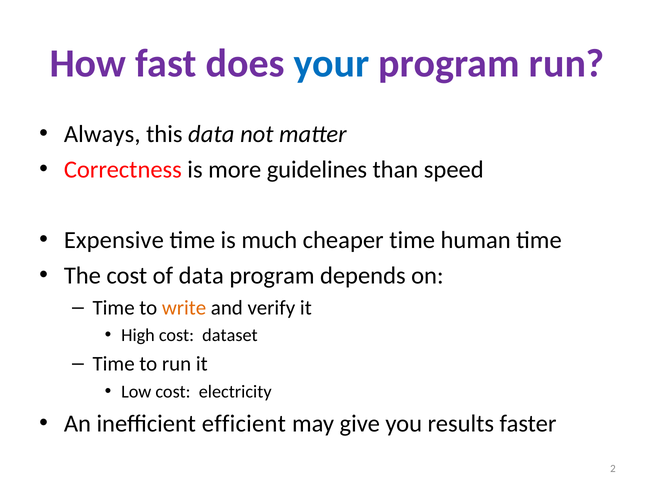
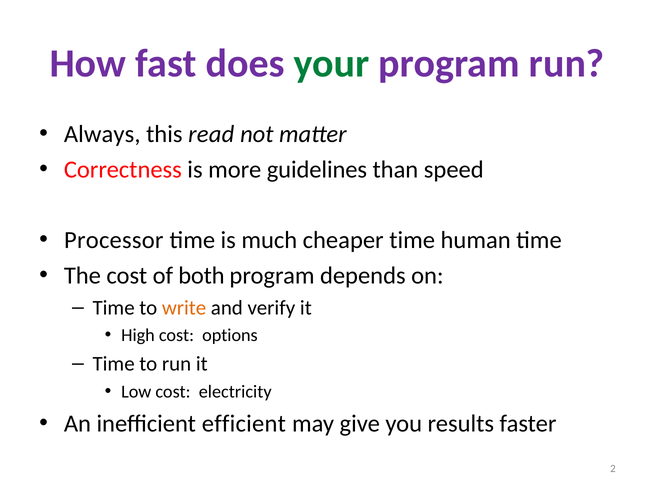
your colour: blue -> green
this data: data -> read
Expensive: Expensive -> Processor
of data: data -> both
dataset: dataset -> options
